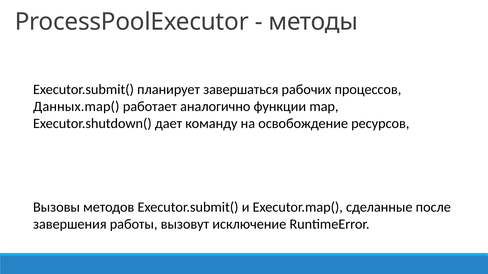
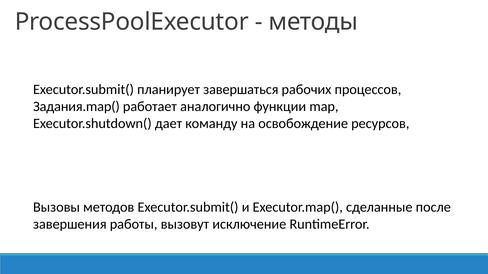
Данных.map(: Данных.map( -> Задания.map(
